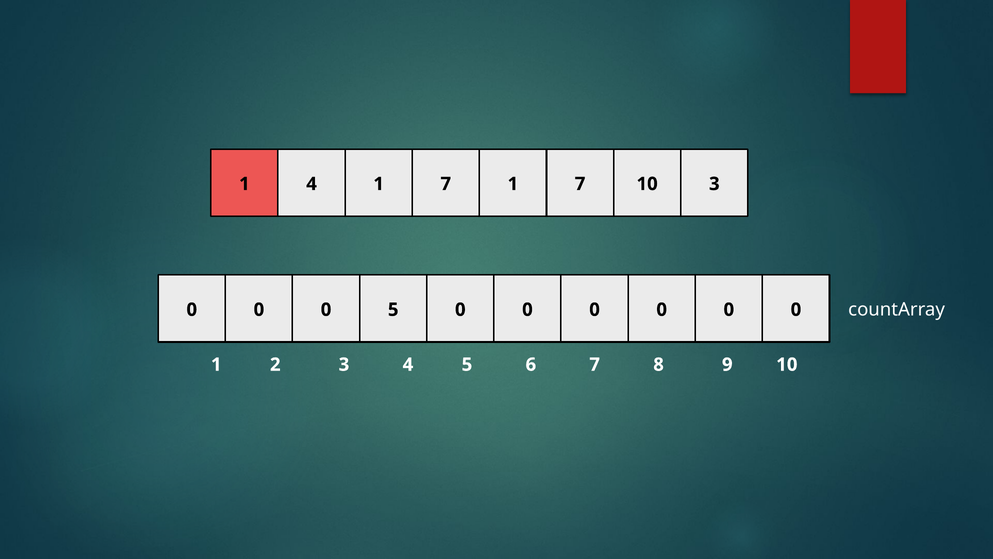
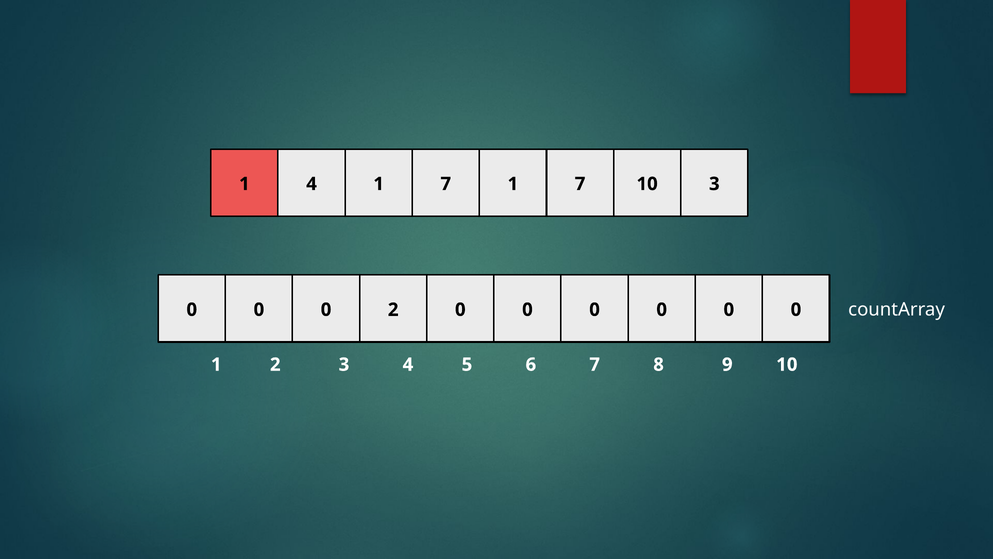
0 5: 5 -> 2
